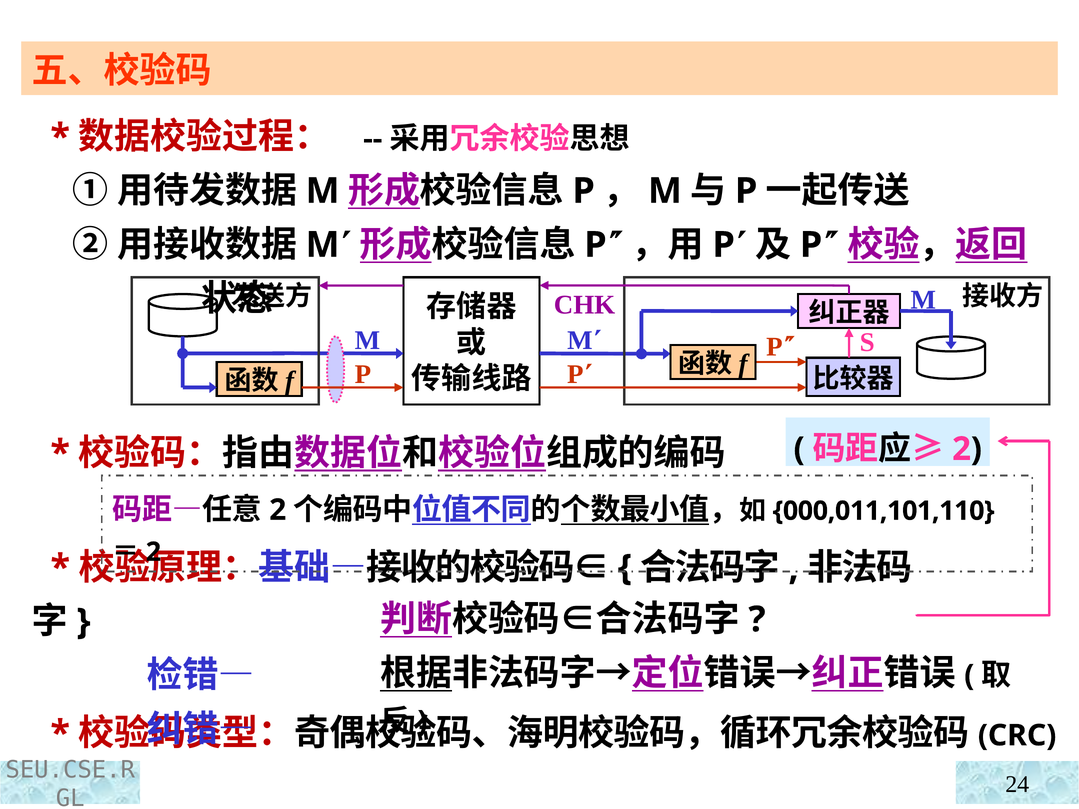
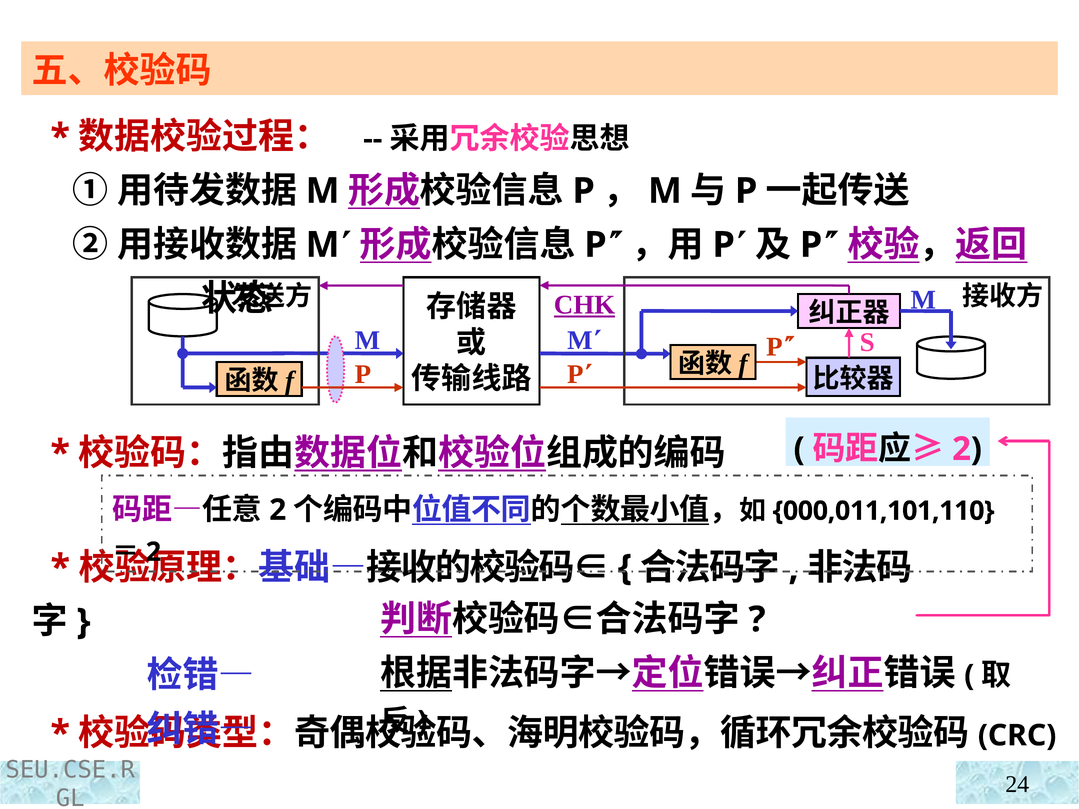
CHK underline: none -> present
